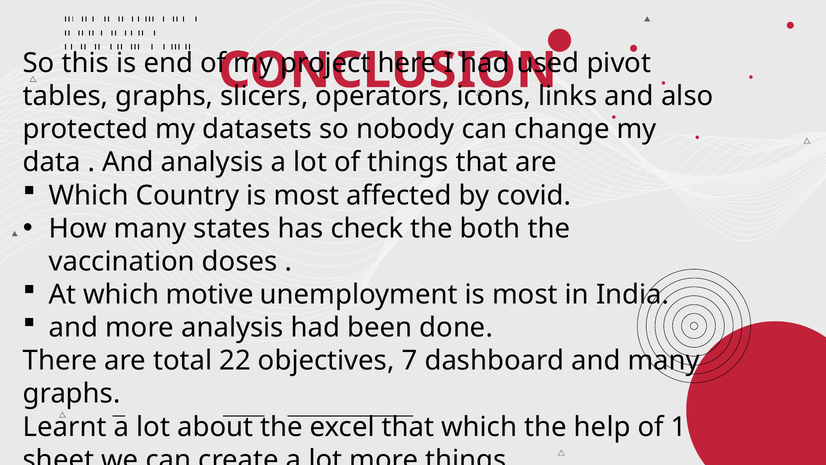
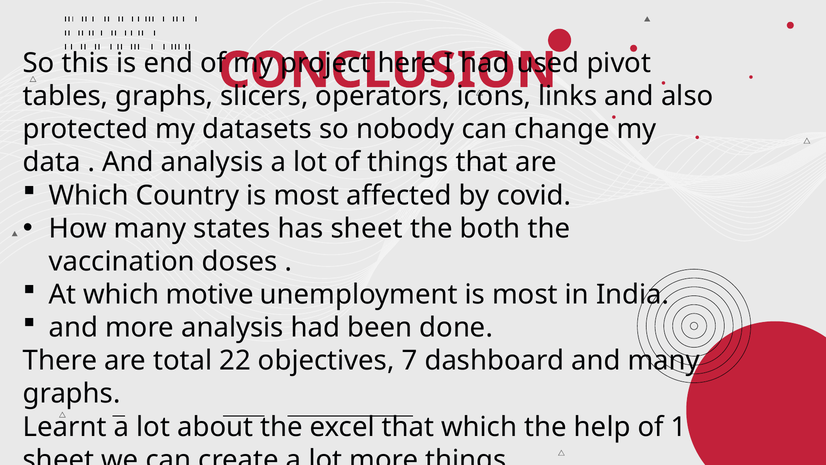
has check: check -> sheet
